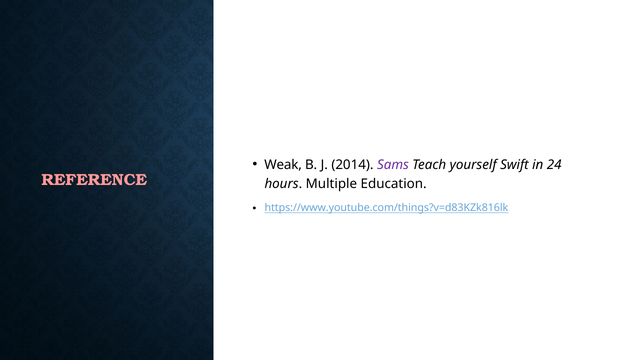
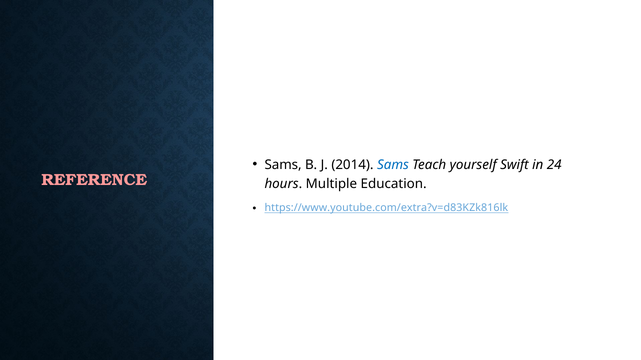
Weak at (283, 165): Weak -> Sams
Sams at (393, 165) colour: purple -> blue
https://www.youtube.com/things?v=d83KZk816lk: https://www.youtube.com/things?v=d83KZk816lk -> https://www.youtube.com/extra?v=d83KZk816lk
